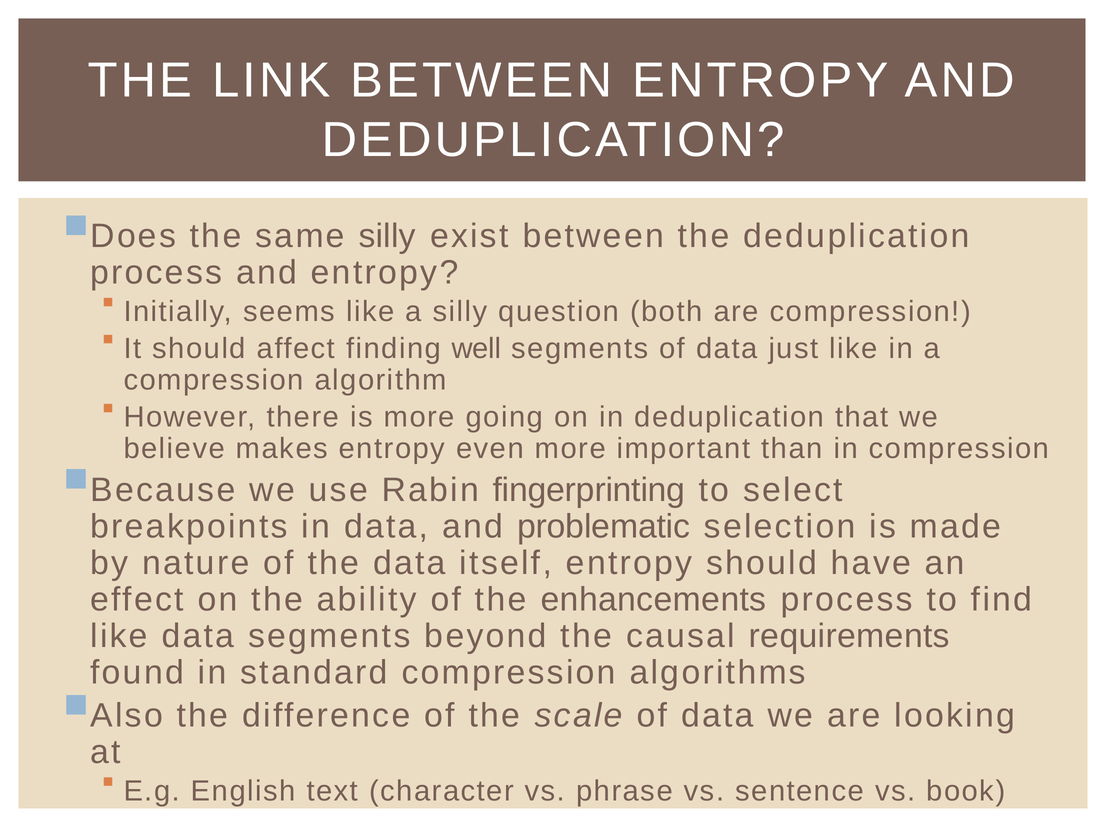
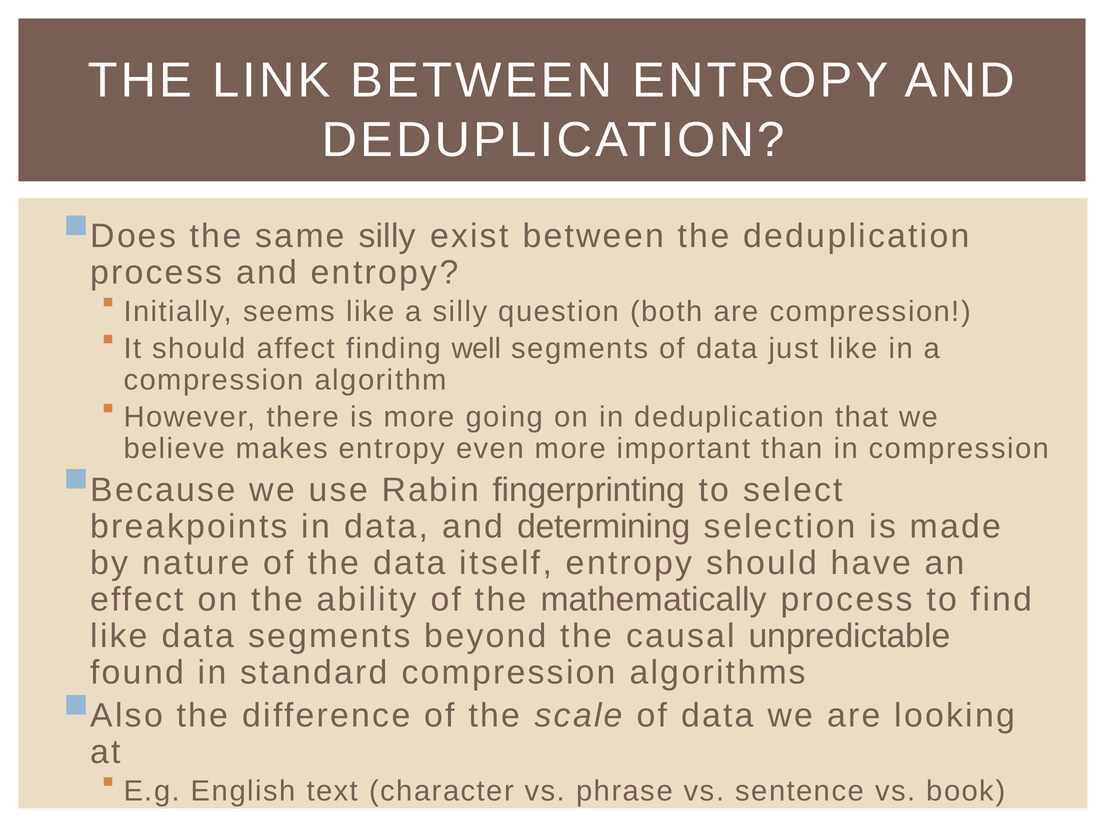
problematic: problematic -> determining
enhancements: enhancements -> mathematically
requirements: requirements -> unpredictable
